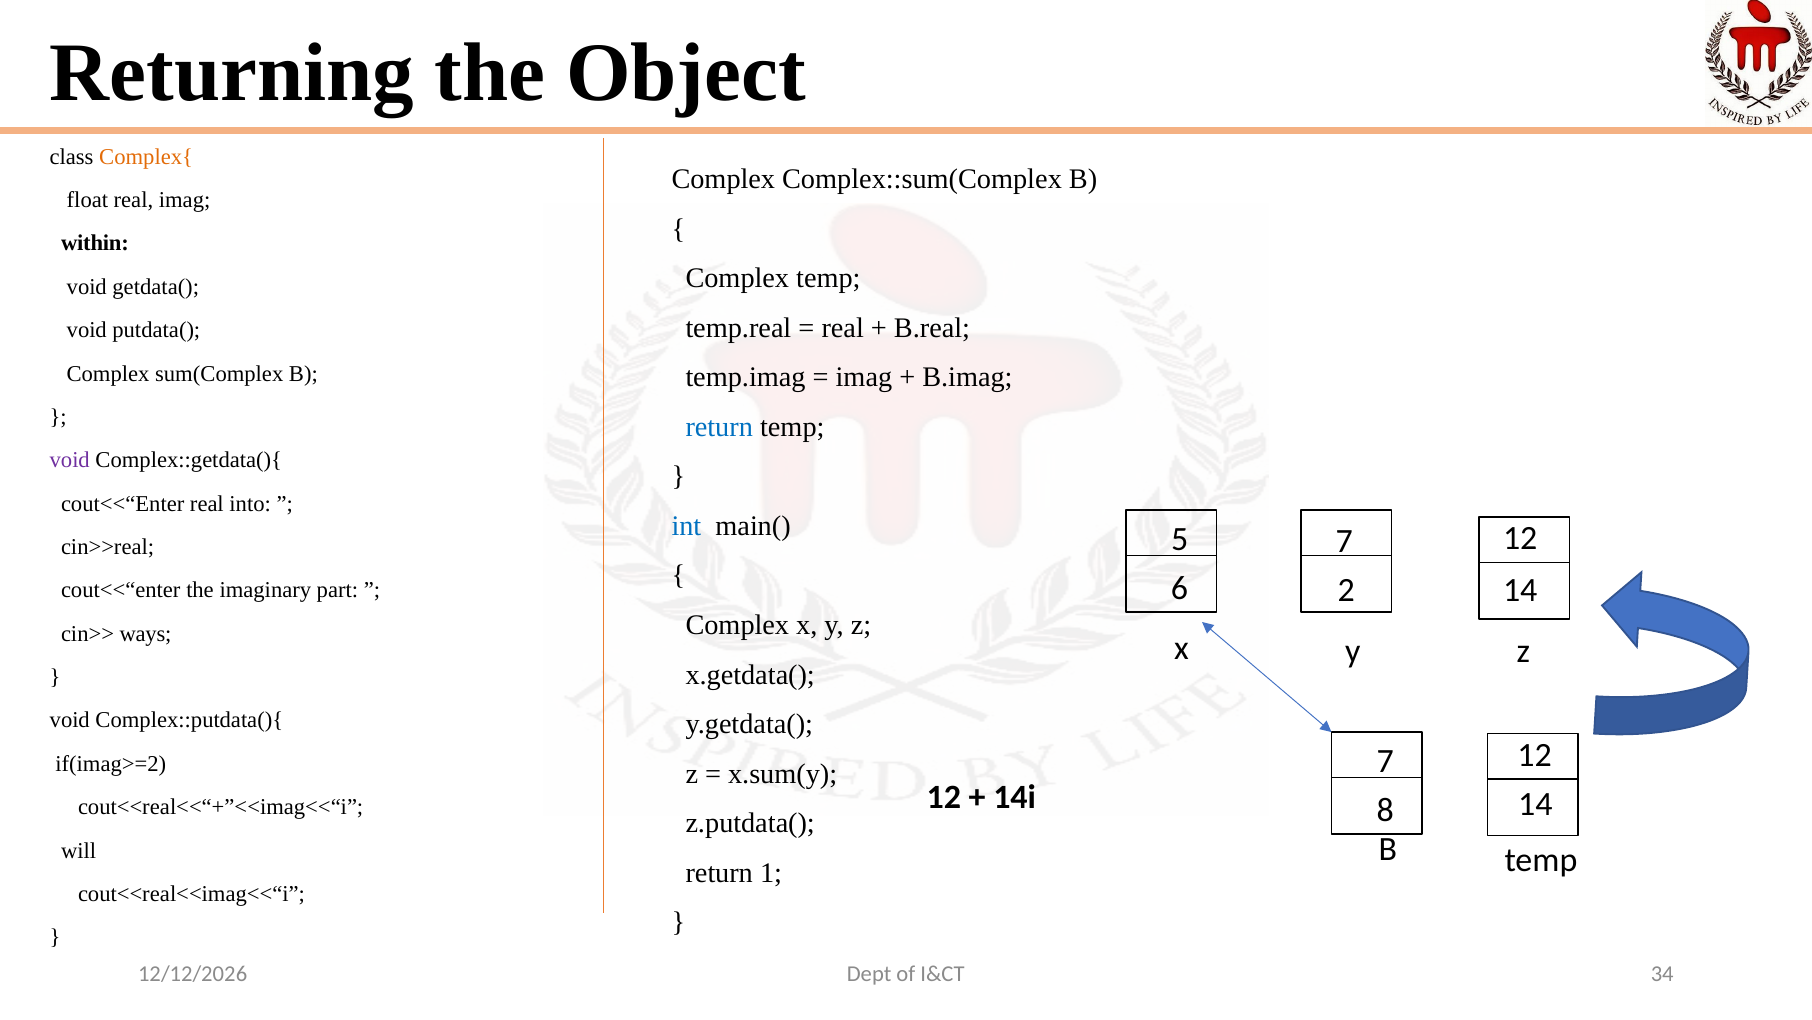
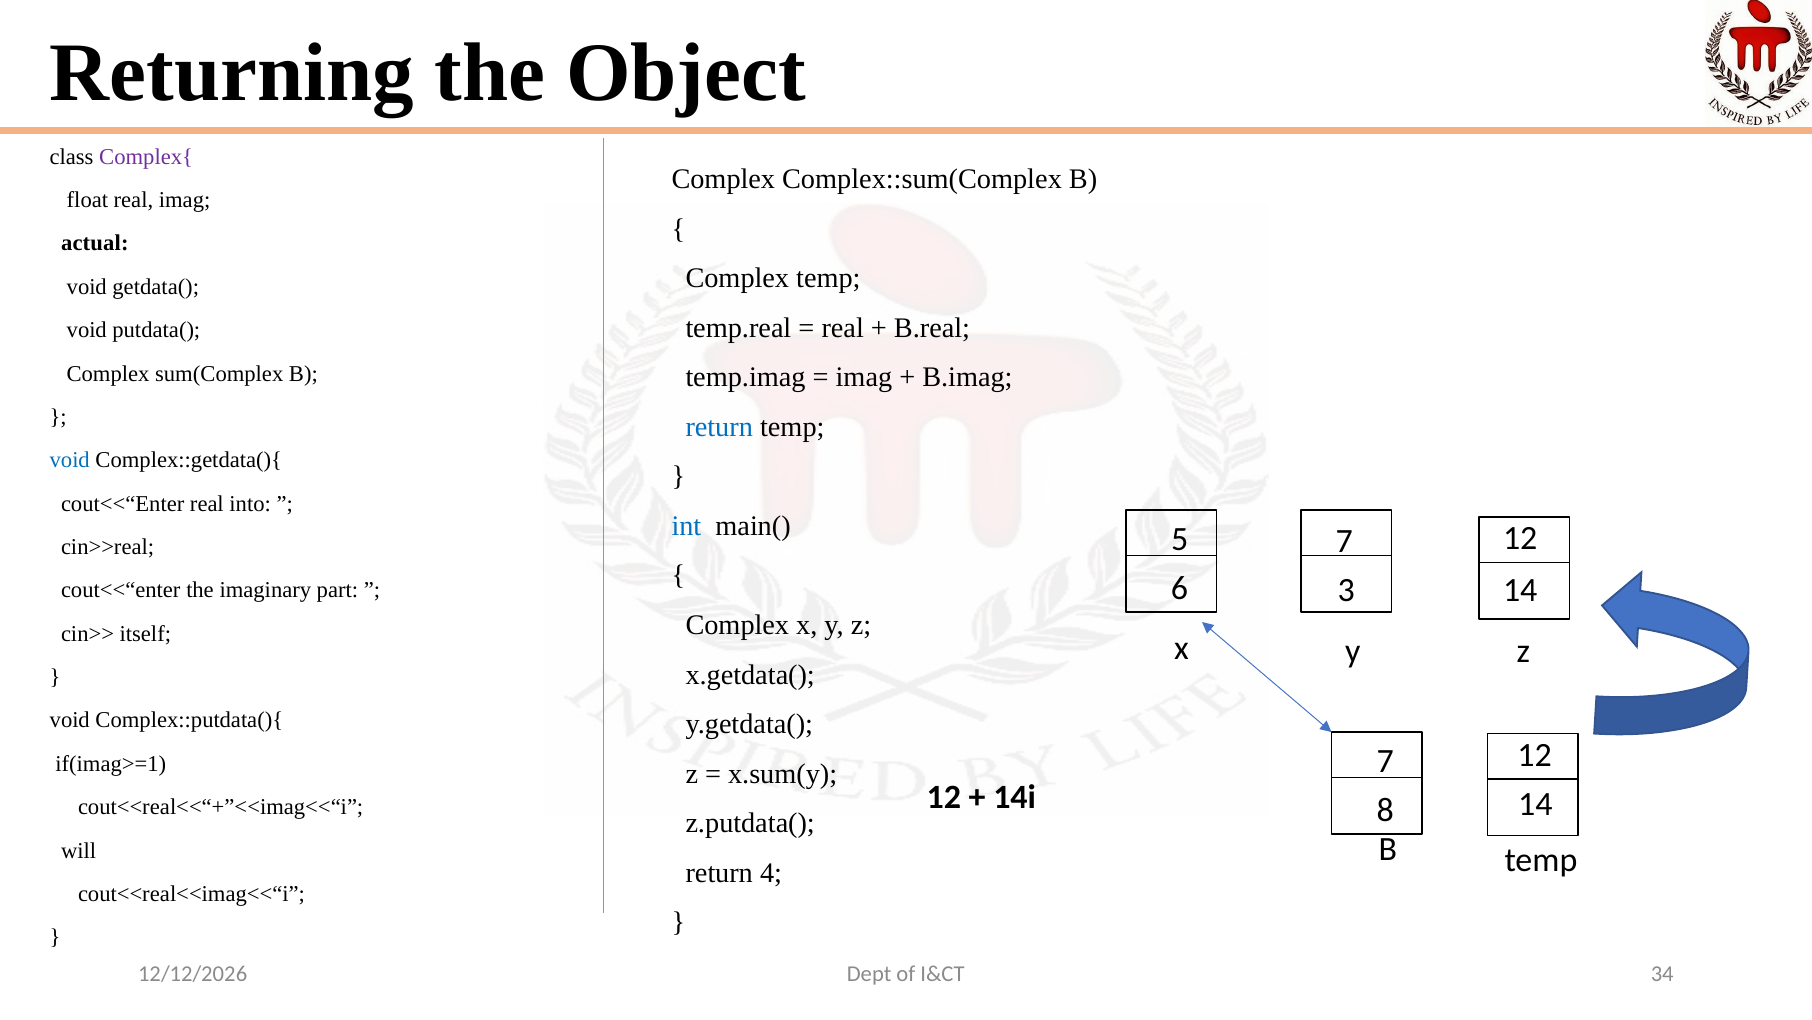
Complex{ colour: orange -> purple
within: within -> actual
void at (70, 460) colour: purple -> blue
2: 2 -> 3
ways: ways -> itself
if(imag>=2: if(imag>=2 -> if(imag>=1
1: 1 -> 4
